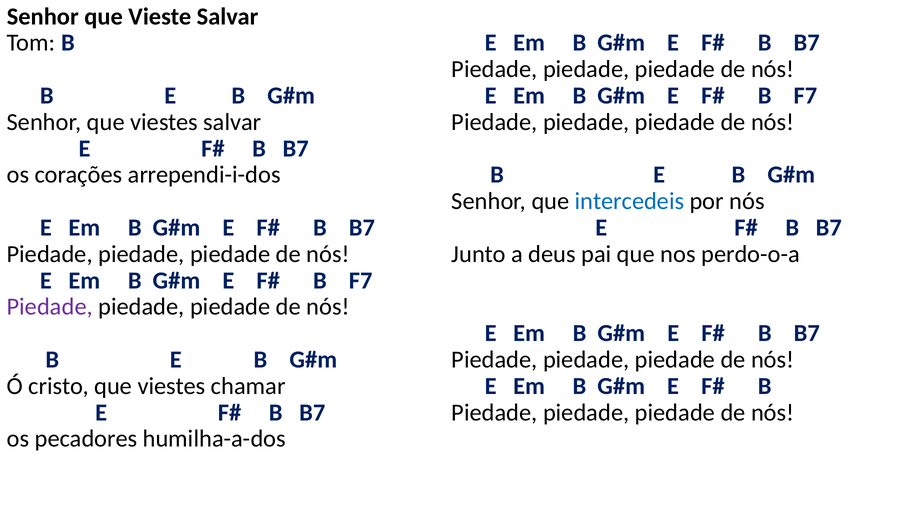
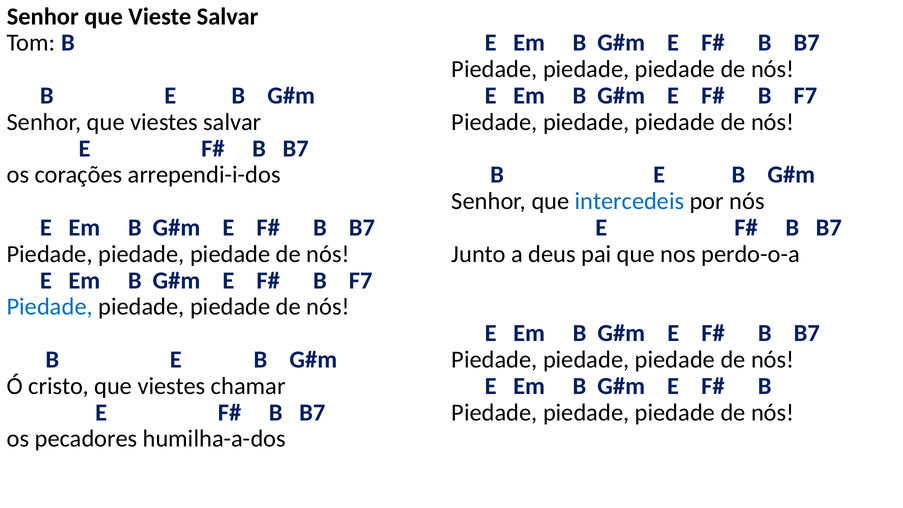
Piedade at (50, 307) colour: purple -> blue
